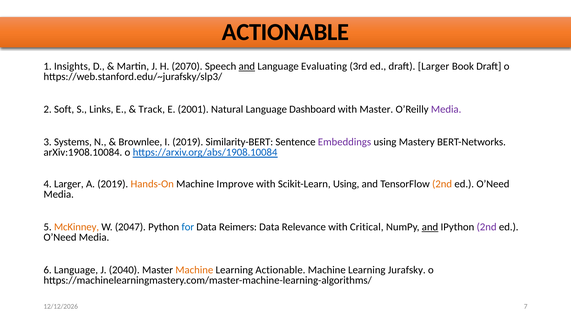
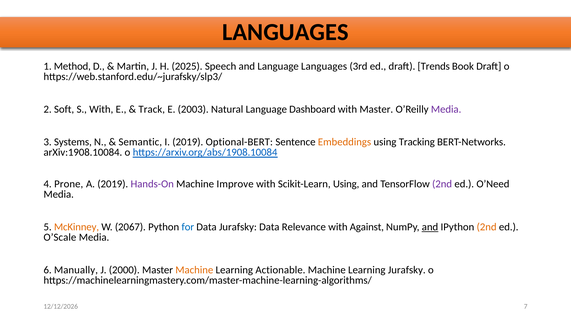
ACTIONABLE at (286, 32): ACTIONABLE -> LANGUAGES
Insights: Insights -> Method
2070: 2070 -> 2025
and at (247, 66) underline: present -> none
Language Evaluating: Evaluating -> Languages
draft Larger: Larger -> Trends
S Links: Links -> With
2001: 2001 -> 2003
Brownlee: Brownlee -> Semantic
Similarity-BERT: Similarity-BERT -> Optional-BERT
Embeddings colour: purple -> orange
Mastery: Mastery -> Tracking
4 Larger: Larger -> Prone
Hands-On colour: orange -> purple
2nd at (442, 184) colour: orange -> purple
2047: 2047 -> 2067
Data Reimers: Reimers -> Jurafsky
Critical: Critical -> Against
2nd at (487, 227) colour: purple -> orange
O’Need at (60, 237): O’Need -> O’Scale
6 Language: Language -> Manually
2040: 2040 -> 2000
